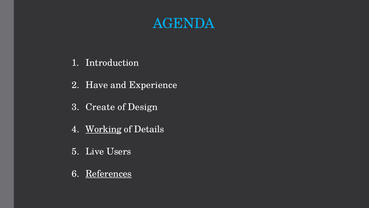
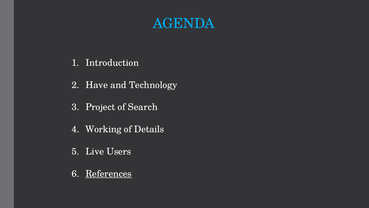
Experience: Experience -> Technology
Create: Create -> Project
Design: Design -> Search
Working underline: present -> none
